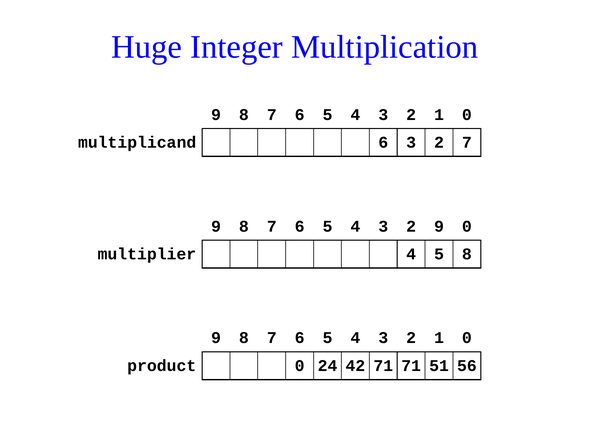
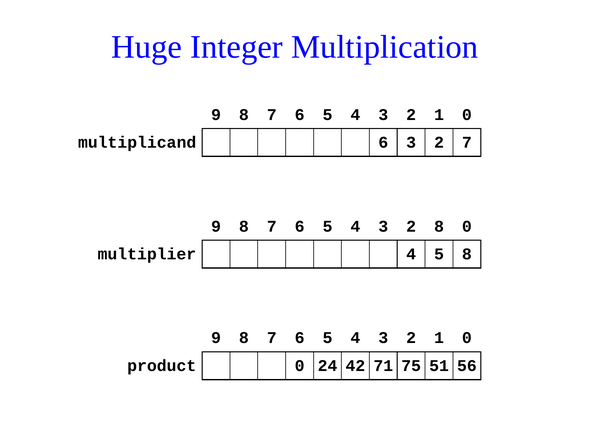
2 9: 9 -> 8
71 71: 71 -> 75
